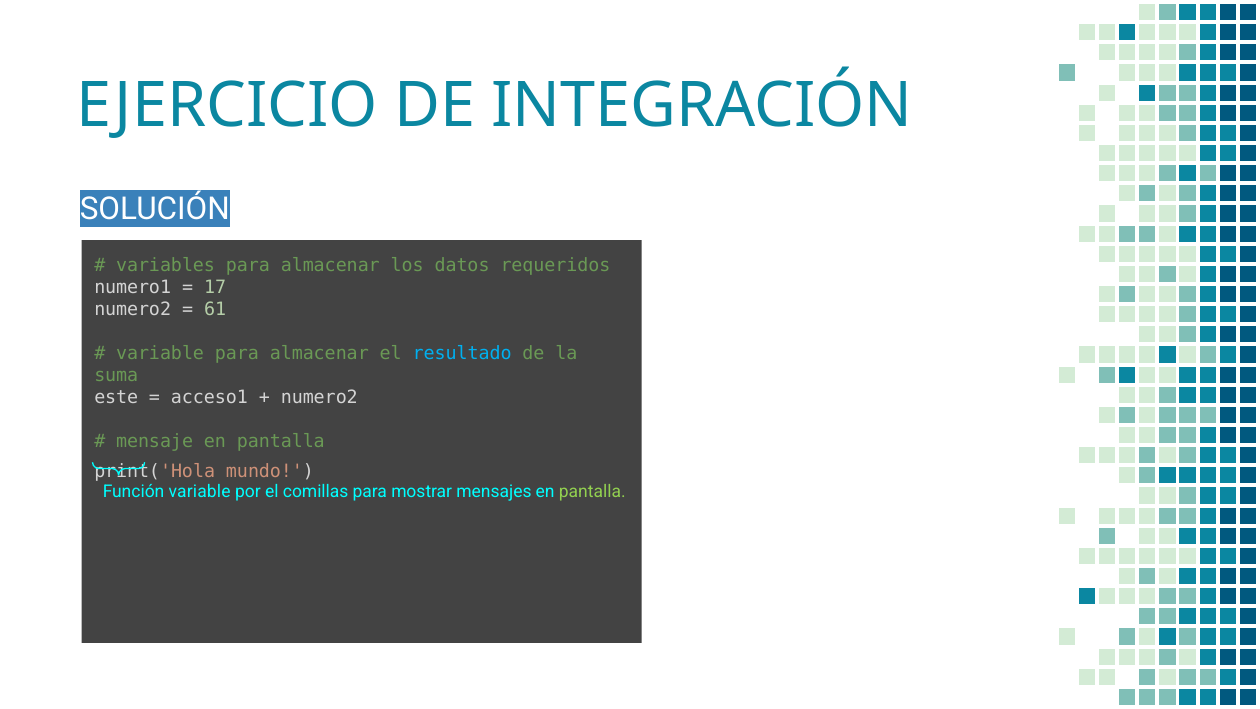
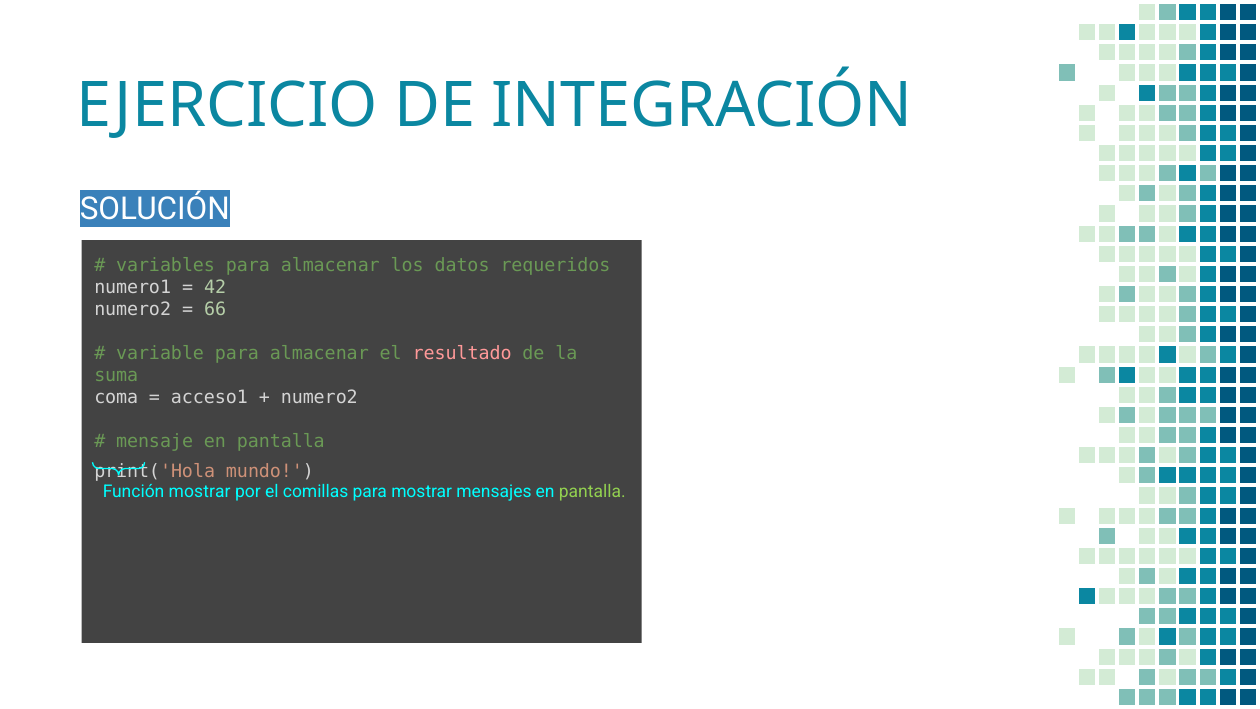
17: 17 -> 42
61: 61 -> 66
resultado colour: light blue -> pink
este: este -> coma
Función variable: variable -> mostrar
